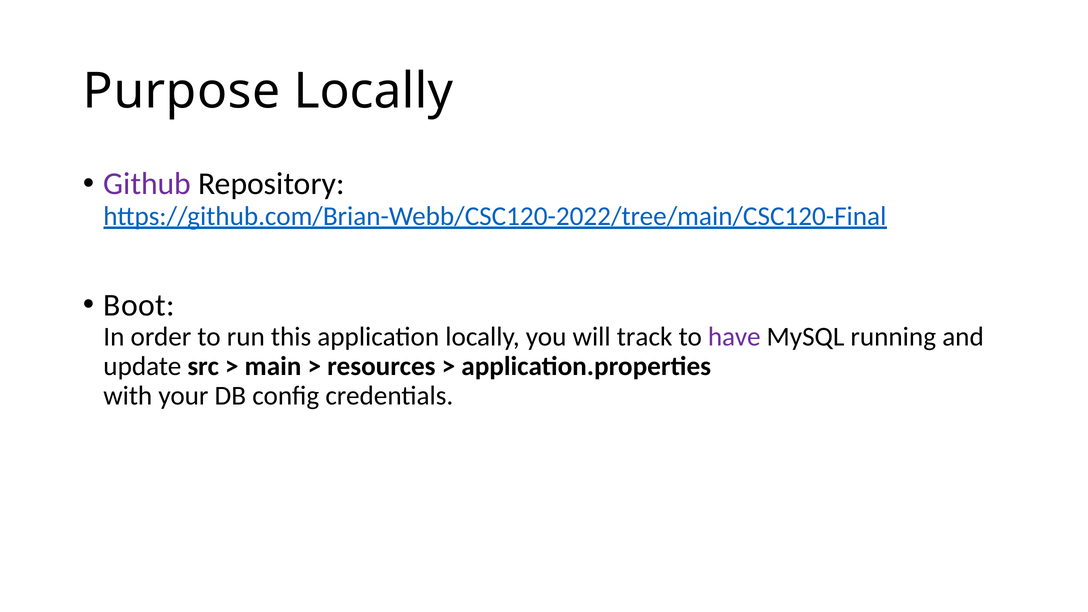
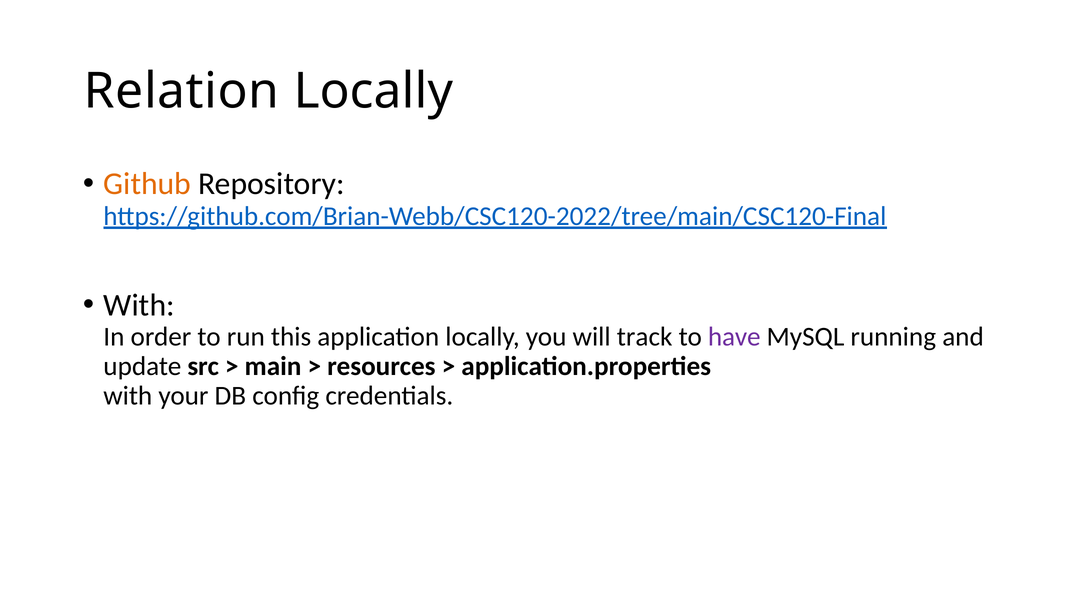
Purpose: Purpose -> Relation
Github colour: purple -> orange
Boot at (139, 305): Boot -> With
